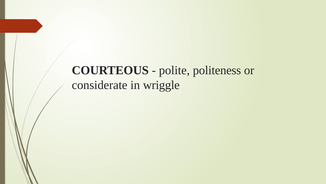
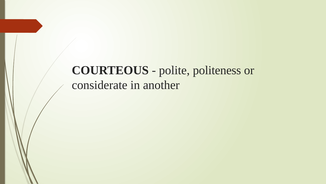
wriggle: wriggle -> another
